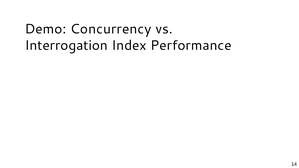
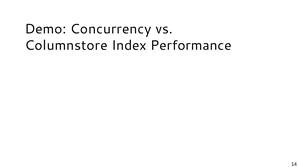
Interrogation: Interrogation -> Columnstore
